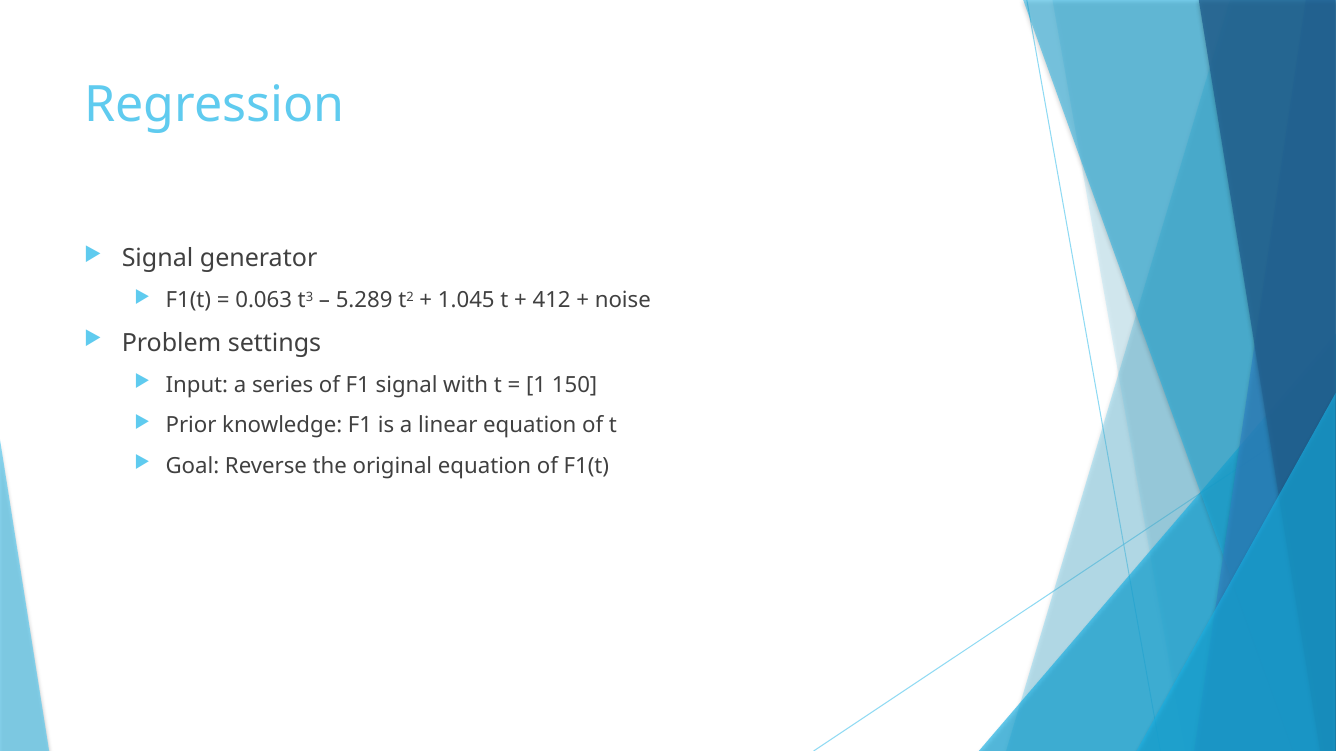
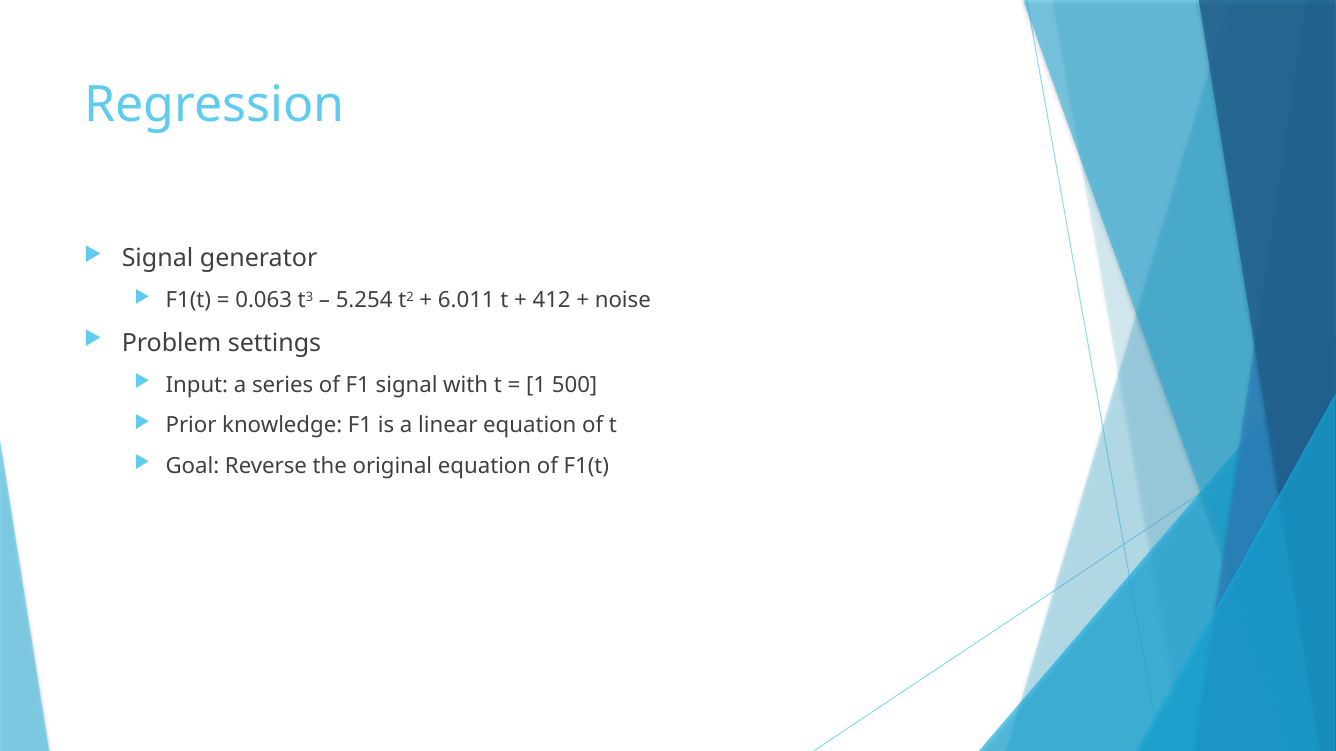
5.289: 5.289 -> 5.254
1.045: 1.045 -> 6.011
150: 150 -> 500
